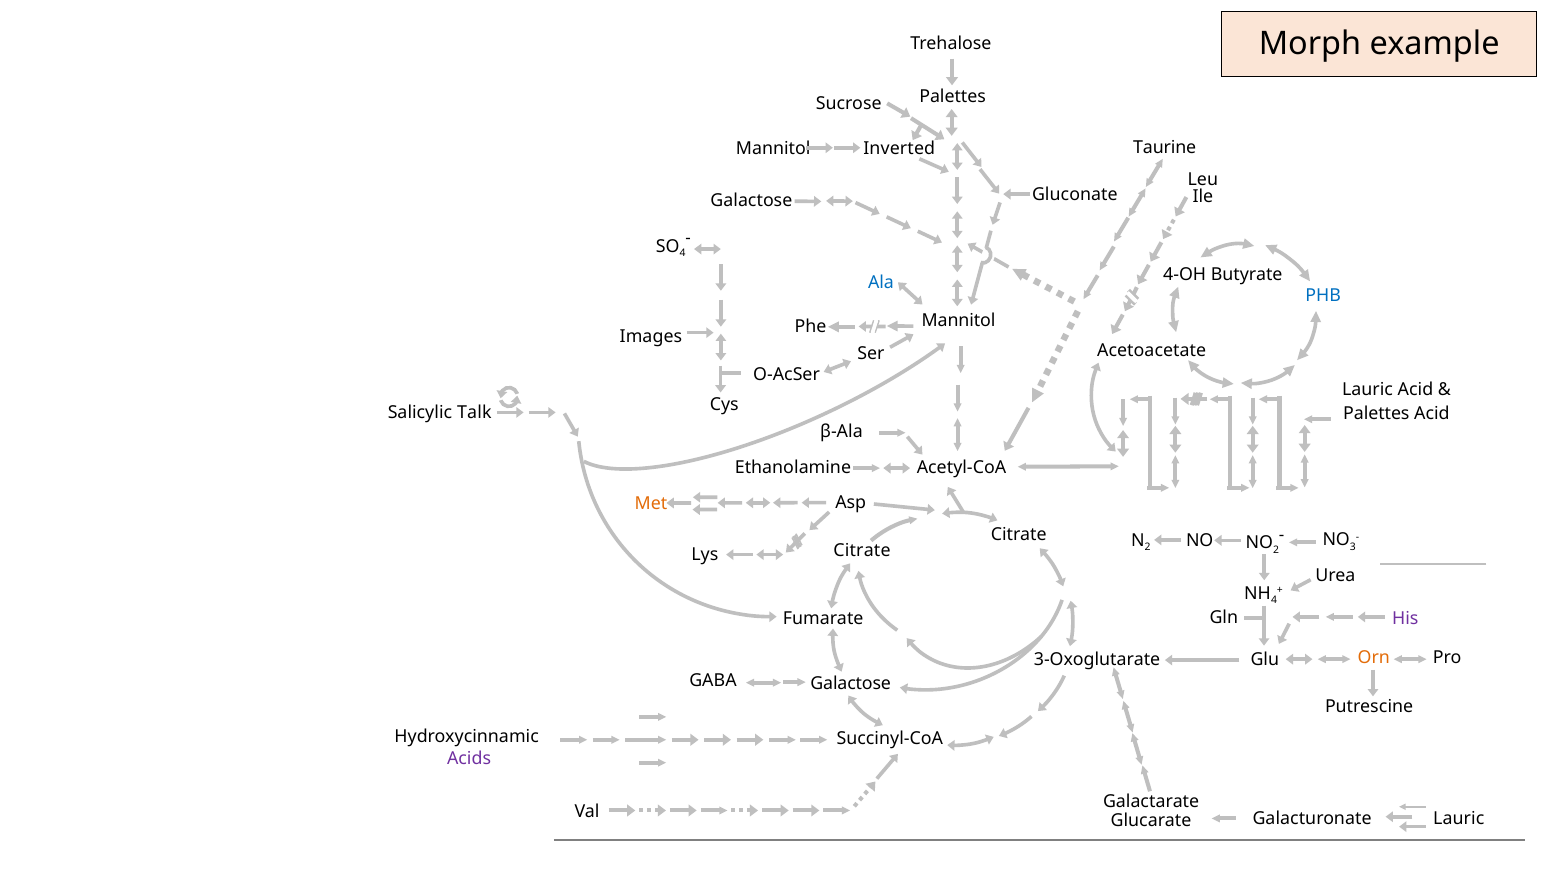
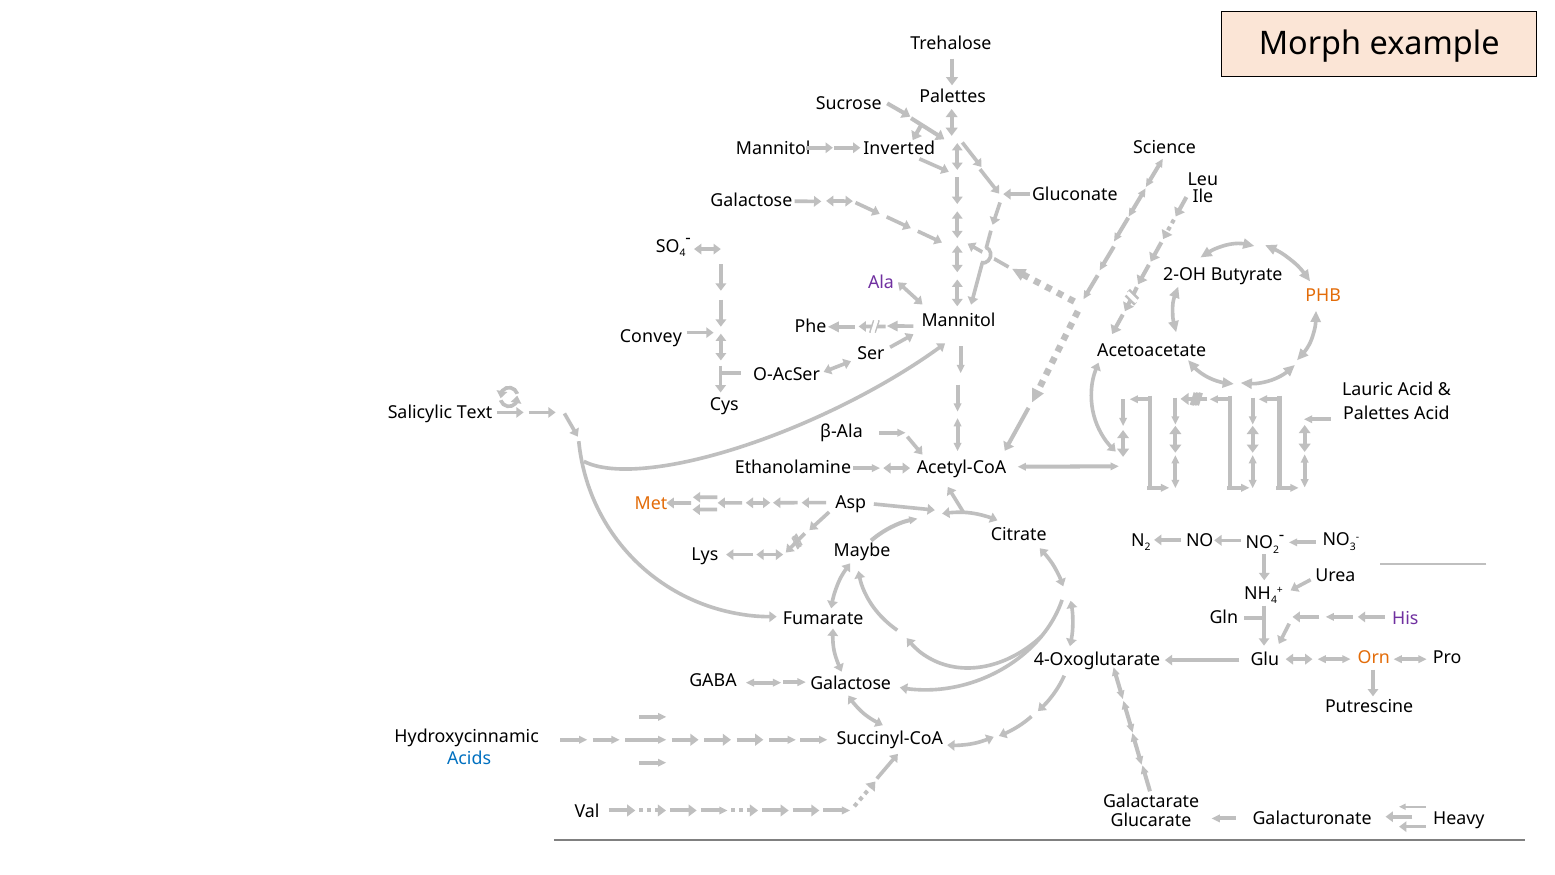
Taurine: Taurine -> Science
4-OH: 4-OH -> 2-OH
Ala colour: blue -> purple
PHB colour: blue -> orange
Images: Images -> Convey
Talk: Talk -> Text
Citrate at (862, 551): Citrate -> Maybe
3-Oxoglutarate: 3-Oxoglutarate -> 4-Oxoglutarate
Acids colour: purple -> blue
Galacturonate Lauric: Lauric -> Heavy
